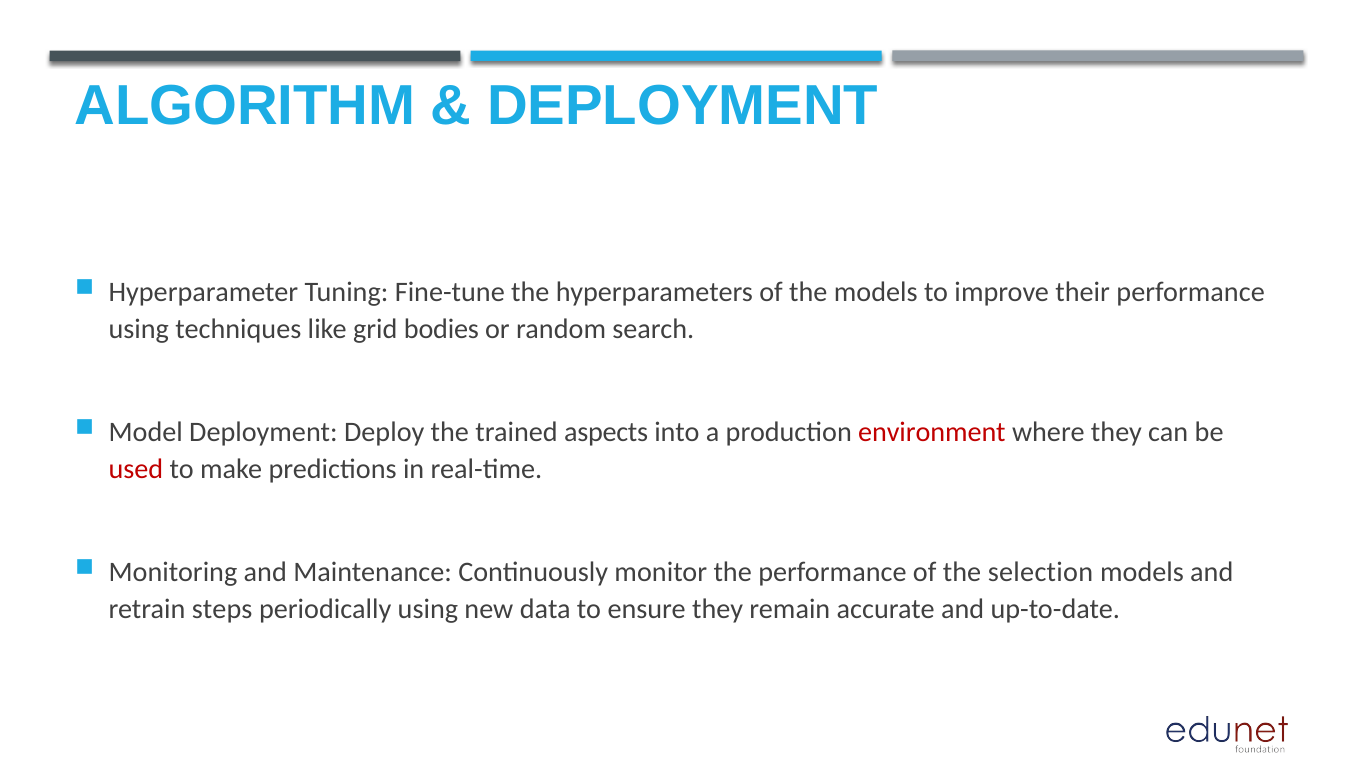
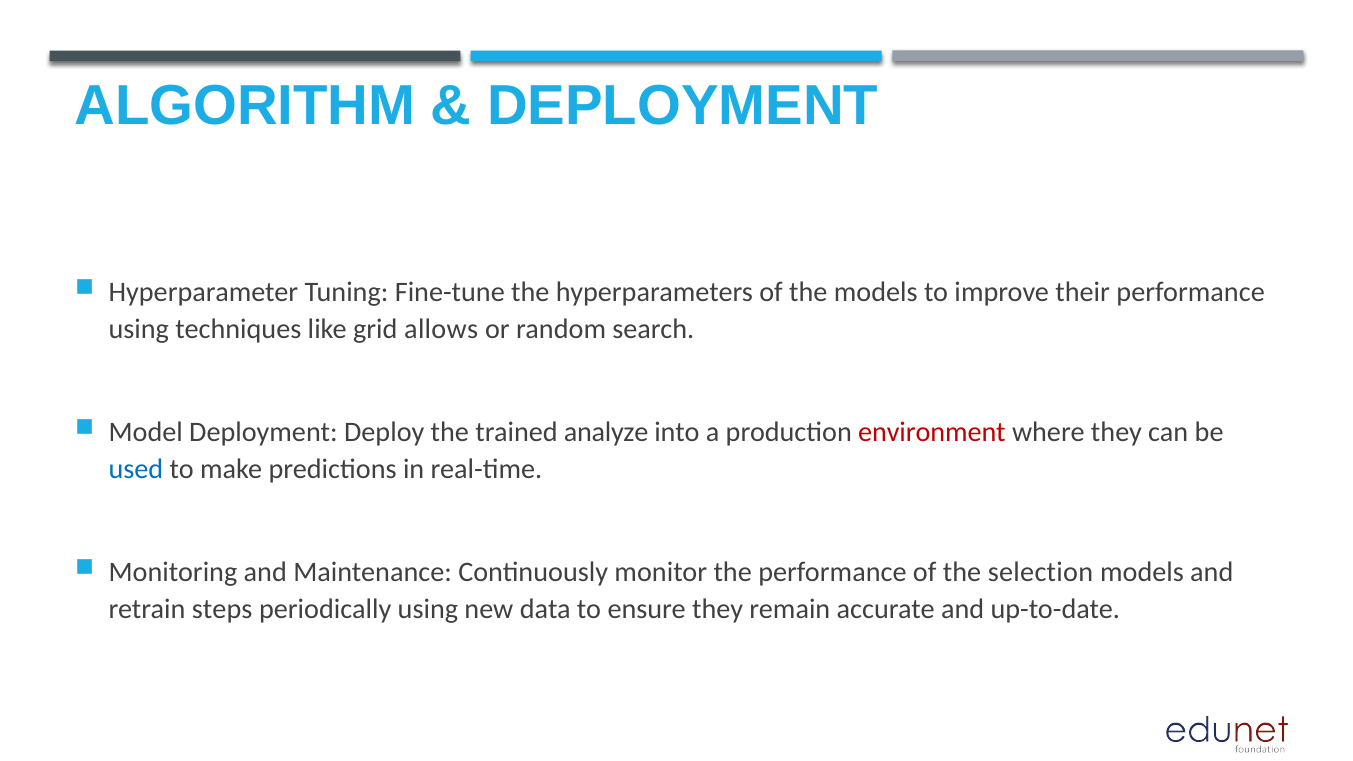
bodies: bodies -> allows
aspects: aspects -> analyze
used colour: red -> blue
